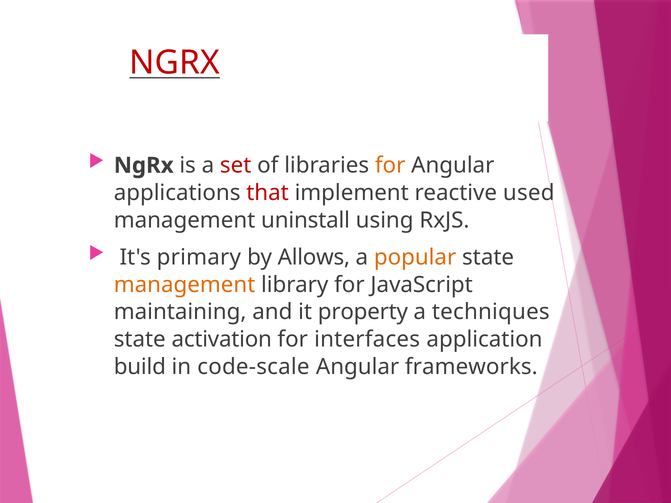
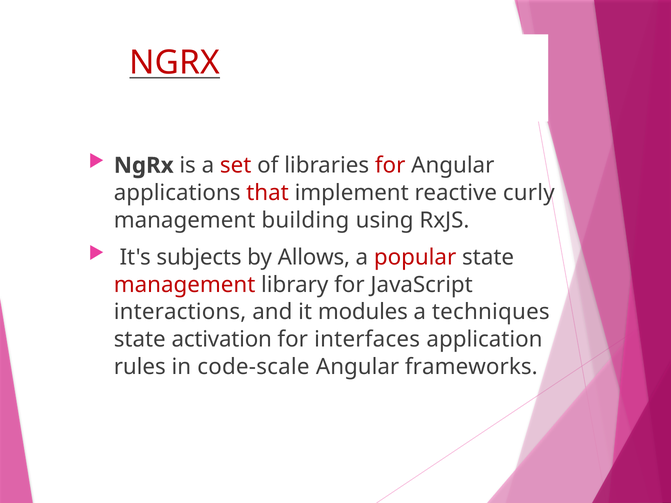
for at (390, 166) colour: orange -> red
used: used -> curly
uninstall: uninstall -> building
primary: primary -> subjects
popular colour: orange -> red
management at (185, 285) colour: orange -> red
maintaining: maintaining -> interactions
property: property -> modules
build: build -> rules
